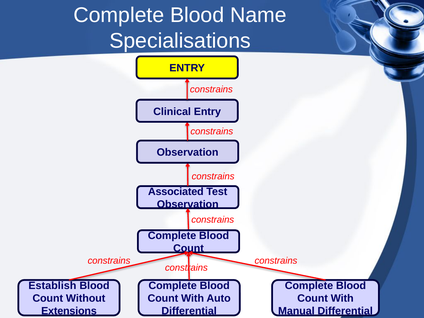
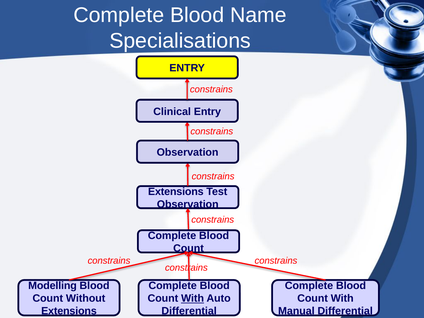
Associated at (176, 192): Associated -> Extensions
Establish: Establish -> Modelling
With at (193, 298) underline: none -> present
